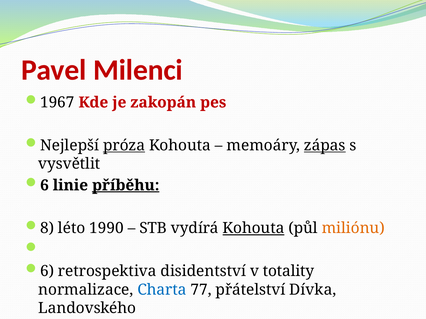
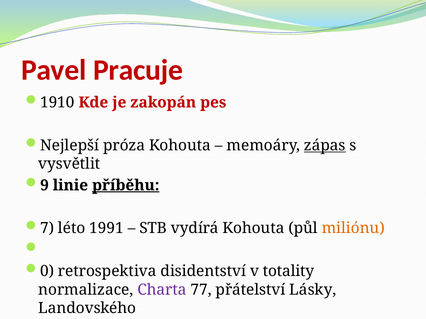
Milenci: Milenci -> Pracuje
1967: 1967 -> 1910
próza underline: present -> none
6 at (44, 186): 6 -> 9
8: 8 -> 7
1990: 1990 -> 1991
Kohouta at (253, 229) underline: present -> none
6 at (47, 272): 6 -> 0
Charta colour: blue -> purple
Dívka: Dívka -> Lásky
